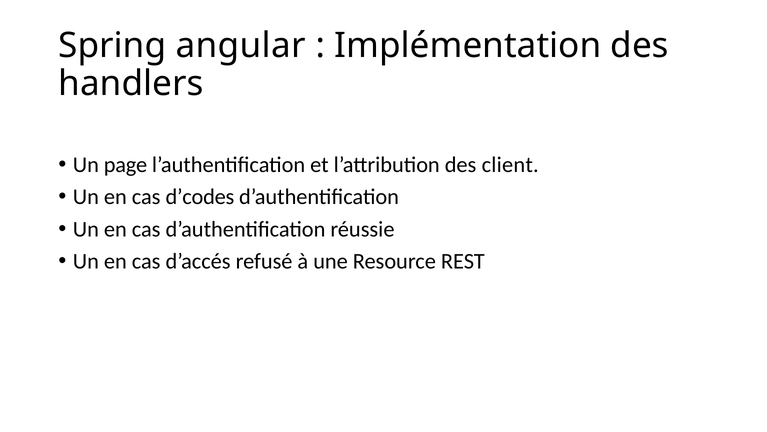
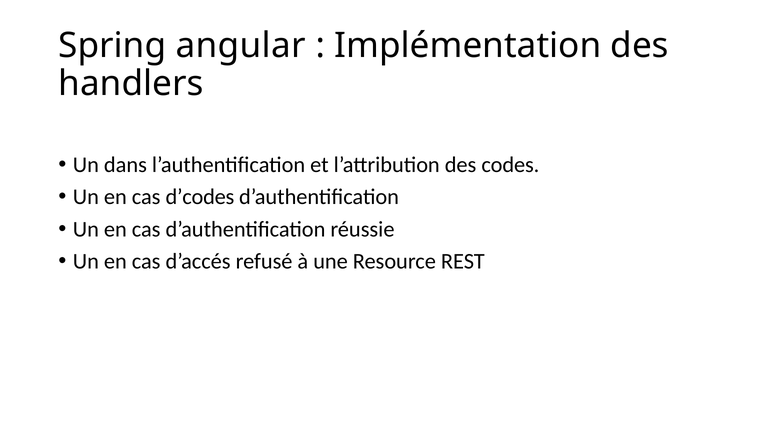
page: page -> dans
client: client -> codes
